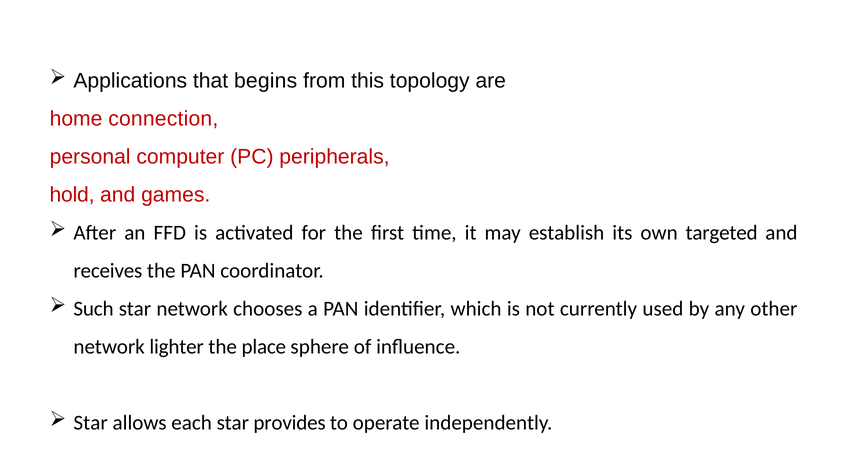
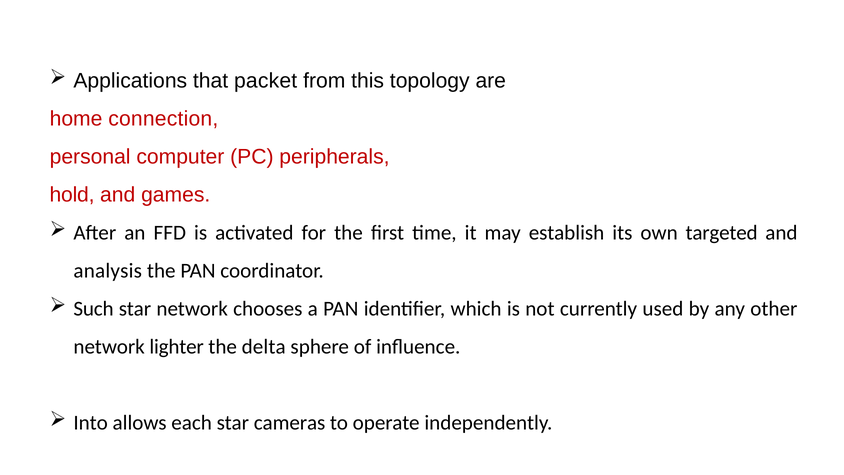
begins: begins -> packet
receives: receives -> analysis
place: place -> delta
Star at (91, 423): Star -> Into
provides: provides -> cameras
